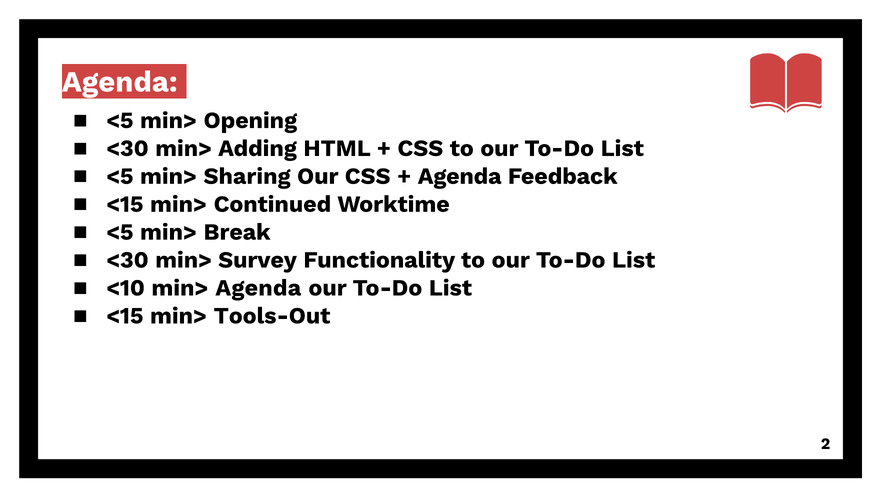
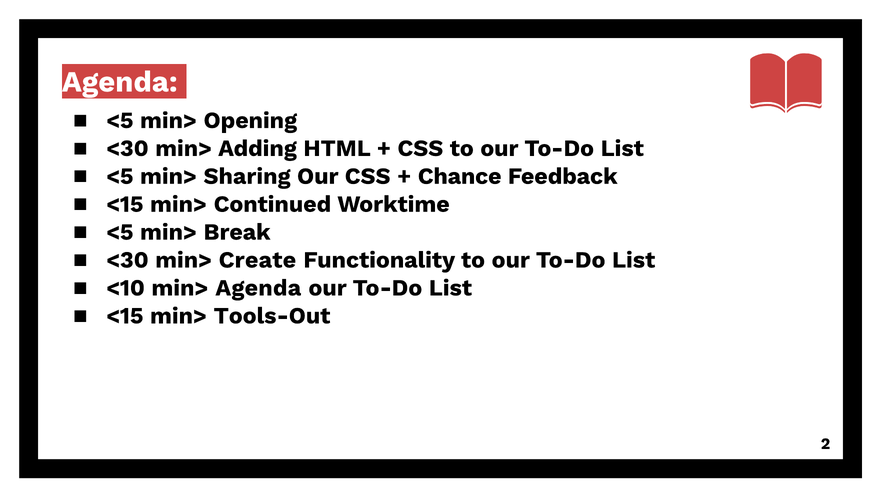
Agenda at (460, 176): Agenda -> Chance
Survey: Survey -> Create
